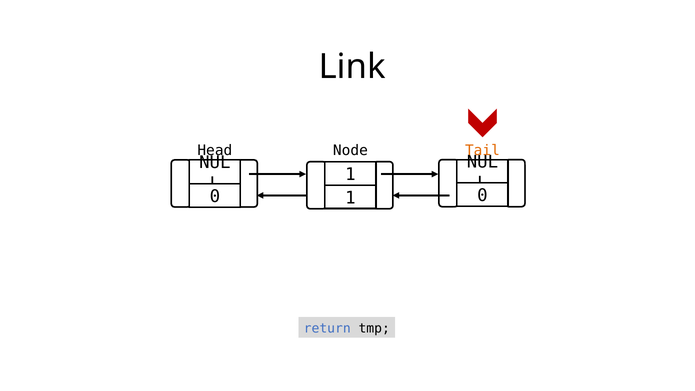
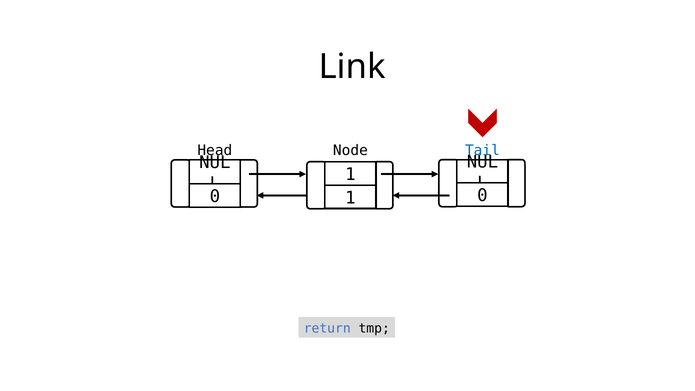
Tail colour: orange -> blue
